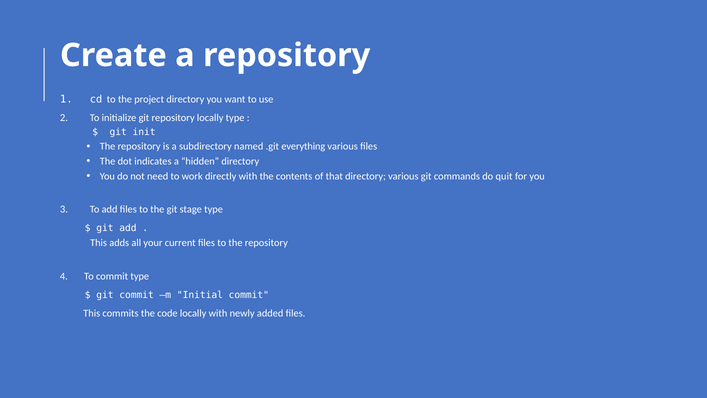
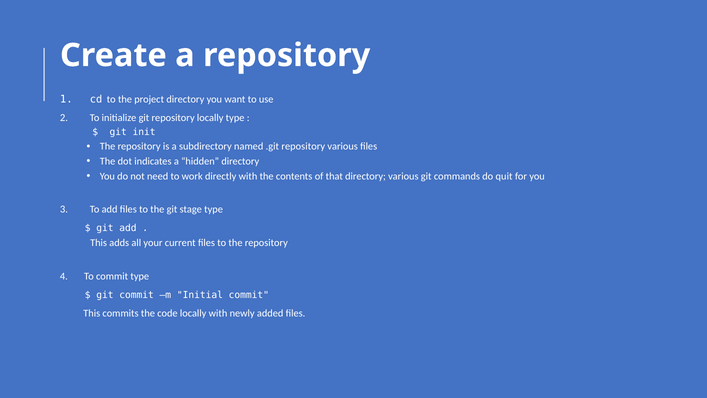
.git everything: everything -> repository
